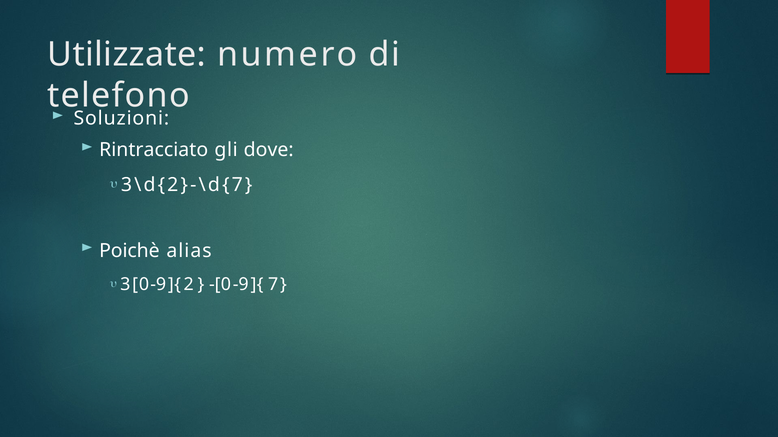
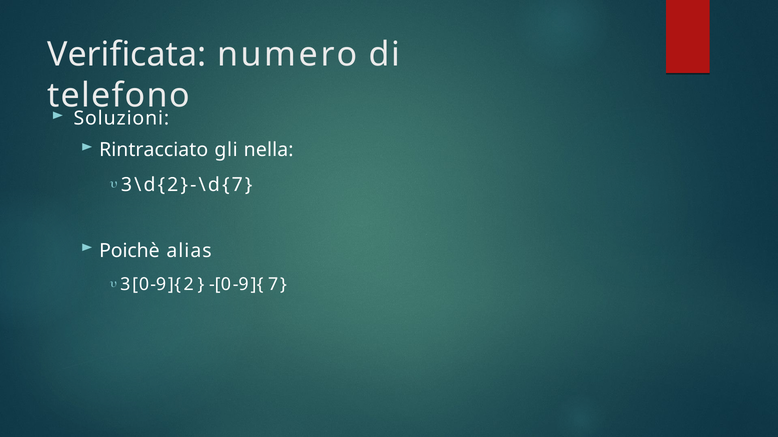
Utilizzate: Utilizzate -> Verificata
dove: dove -> nella
